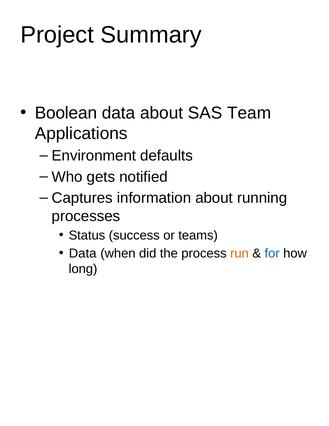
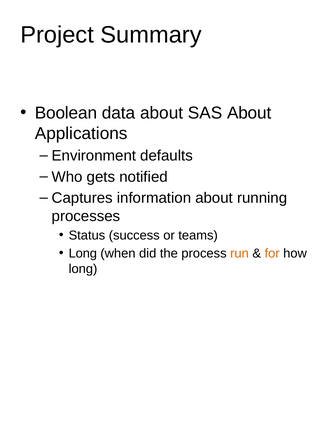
SAS Team: Team -> About
Data at (83, 253): Data -> Long
for colour: blue -> orange
